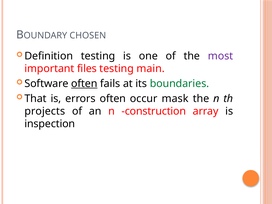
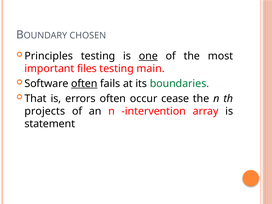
Definition: Definition -> Principles
one underline: none -> present
most colour: purple -> black
mask: mask -> cease
construction: construction -> intervention
inspection: inspection -> statement
